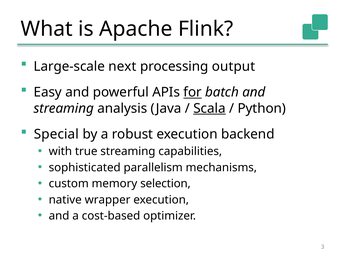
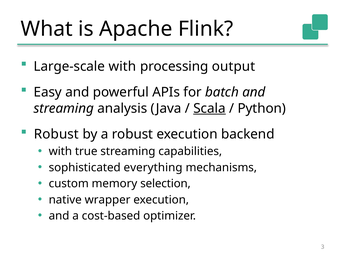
Large-scale next: next -> with
for underline: present -> none
Special at (56, 134): Special -> Robust
parallelism: parallelism -> everything
